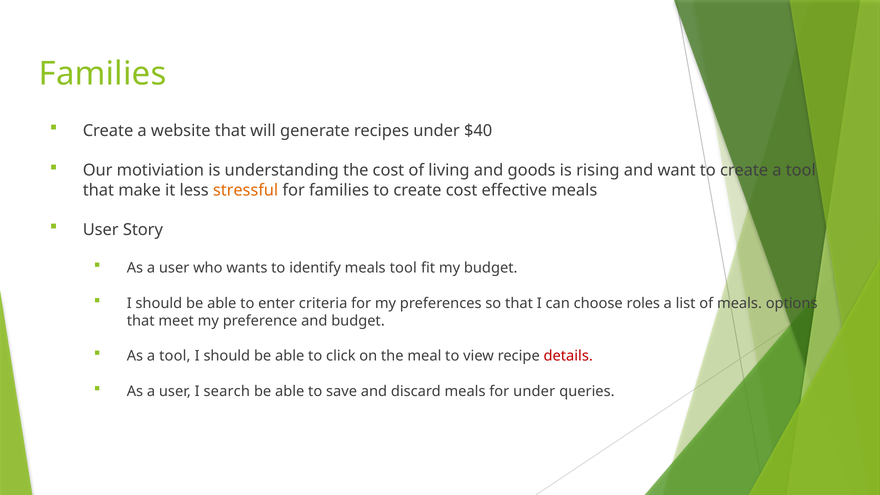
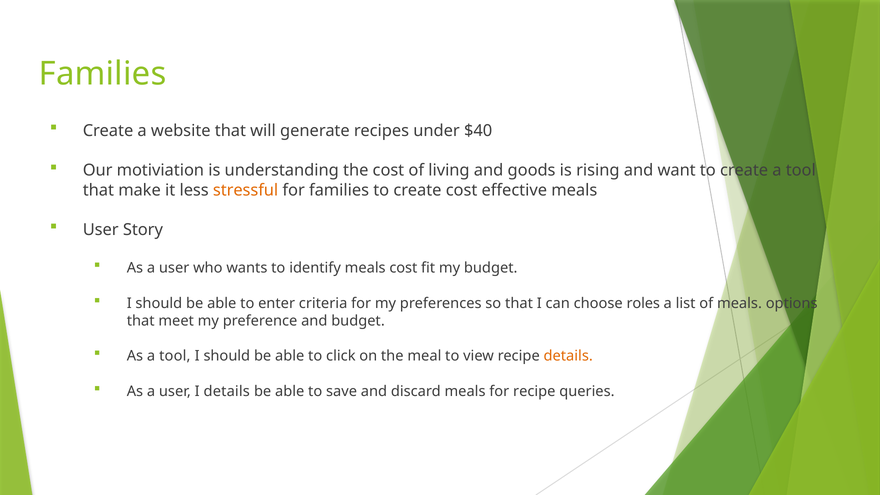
meals tool: tool -> cost
details at (568, 356) colour: red -> orange
I search: search -> details
for under: under -> recipe
